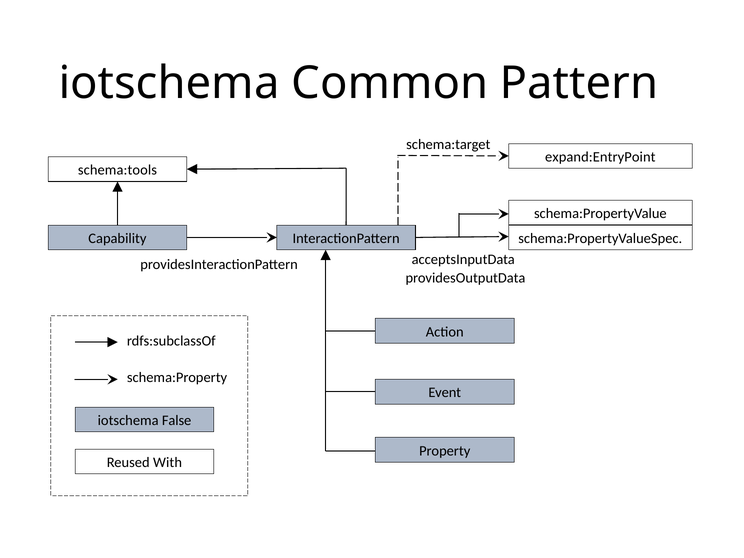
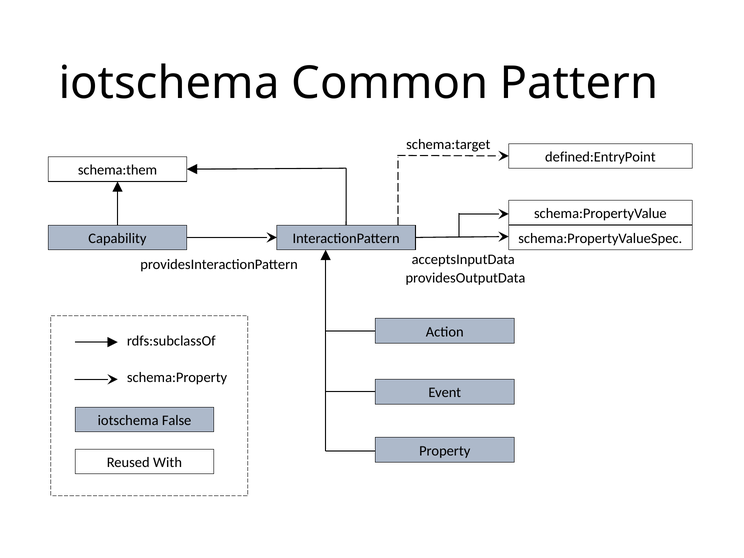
expand:EntryPoint: expand:EntryPoint -> defined:EntryPoint
schema:tools: schema:tools -> schema:them
